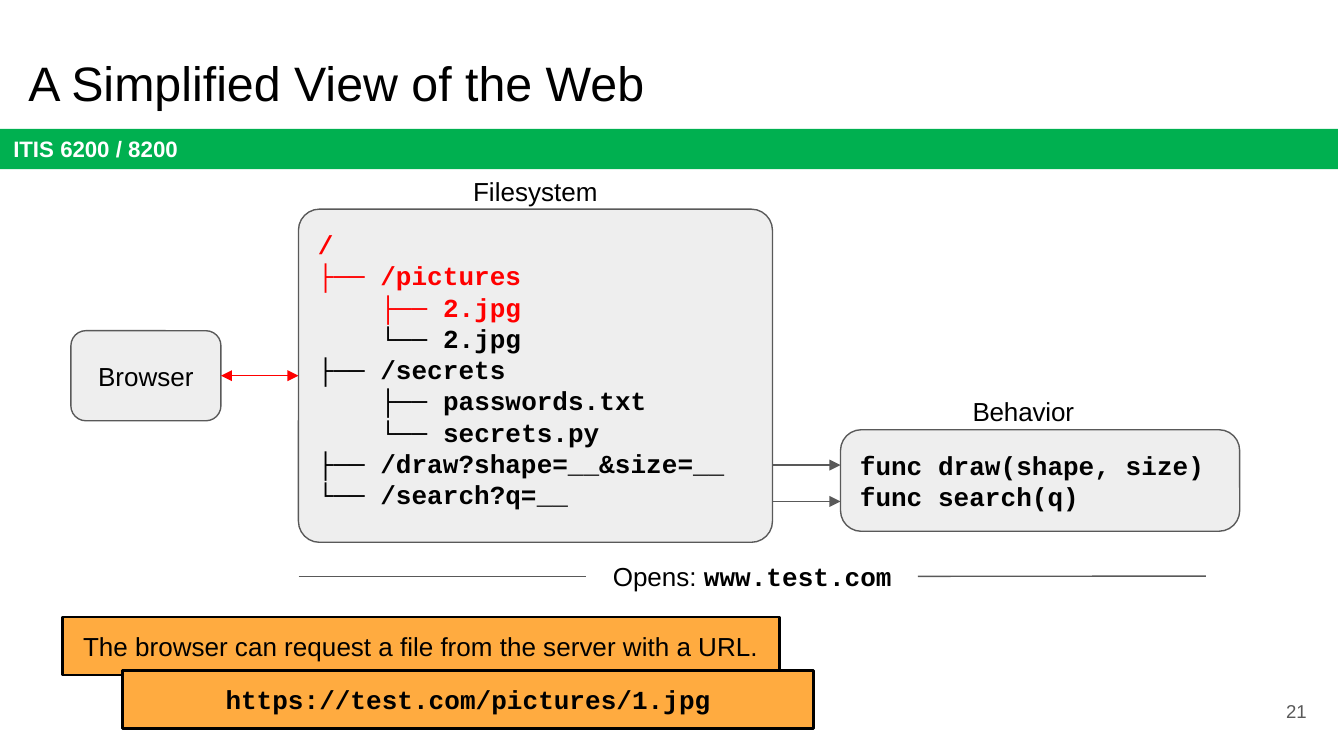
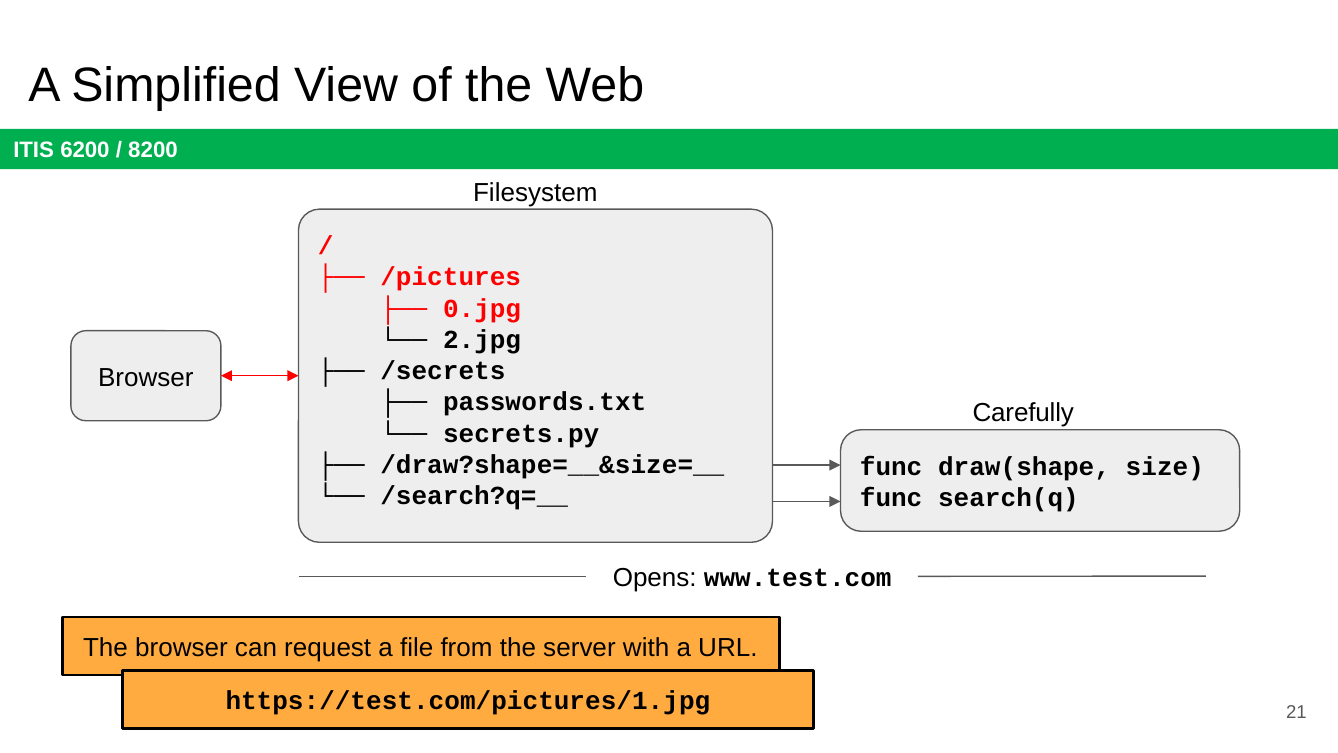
2.jpg at (482, 308): 2.jpg -> 0.jpg
Behavior: Behavior -> Carefully
